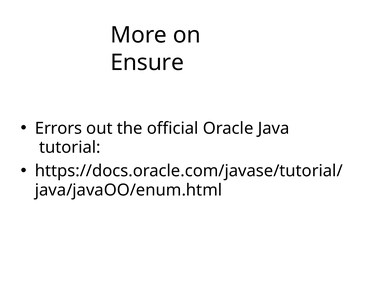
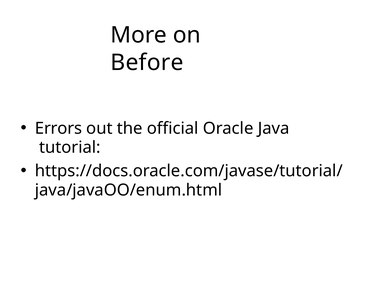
Ensure: Ensure -> Before
